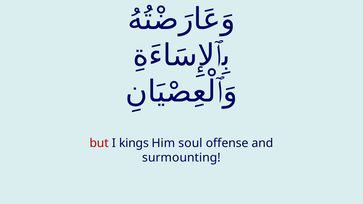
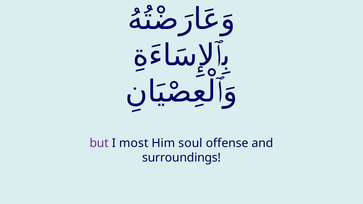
but colour: red -> purple
kings: kings -> most
surmounting: surmounting -> surroundings
